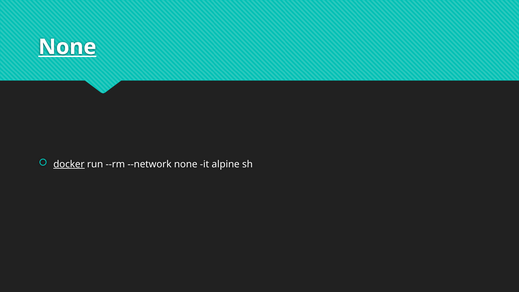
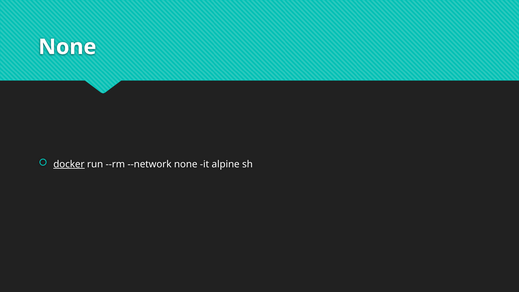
None at (67, 47) underline: present -> none
